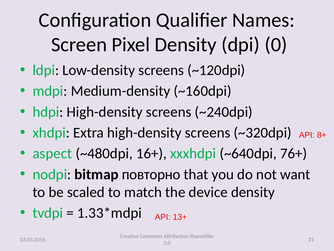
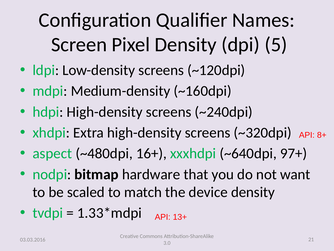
0: 0 -> 5
76+: 76+ -> 97+
повторно: повторно -> hardware
